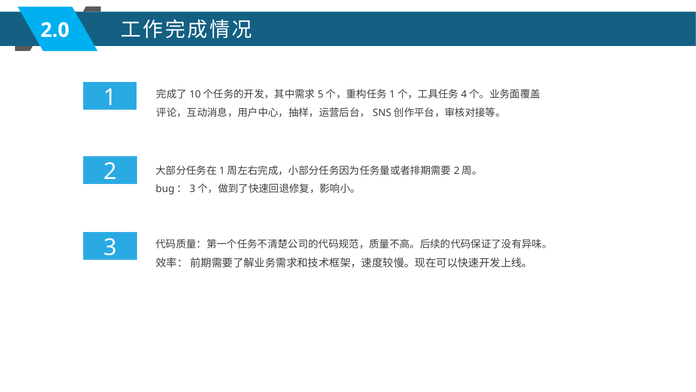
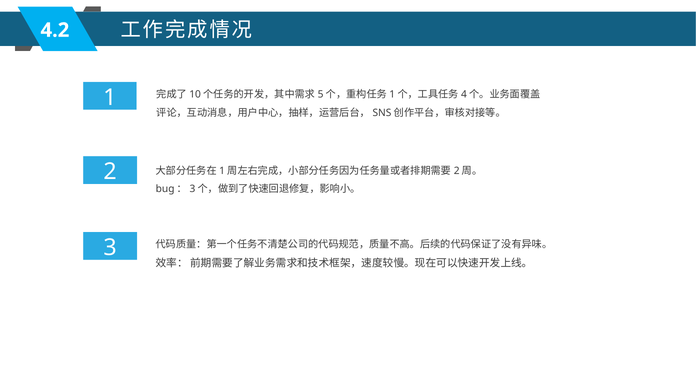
2.0: 2.0 -> 4.2
